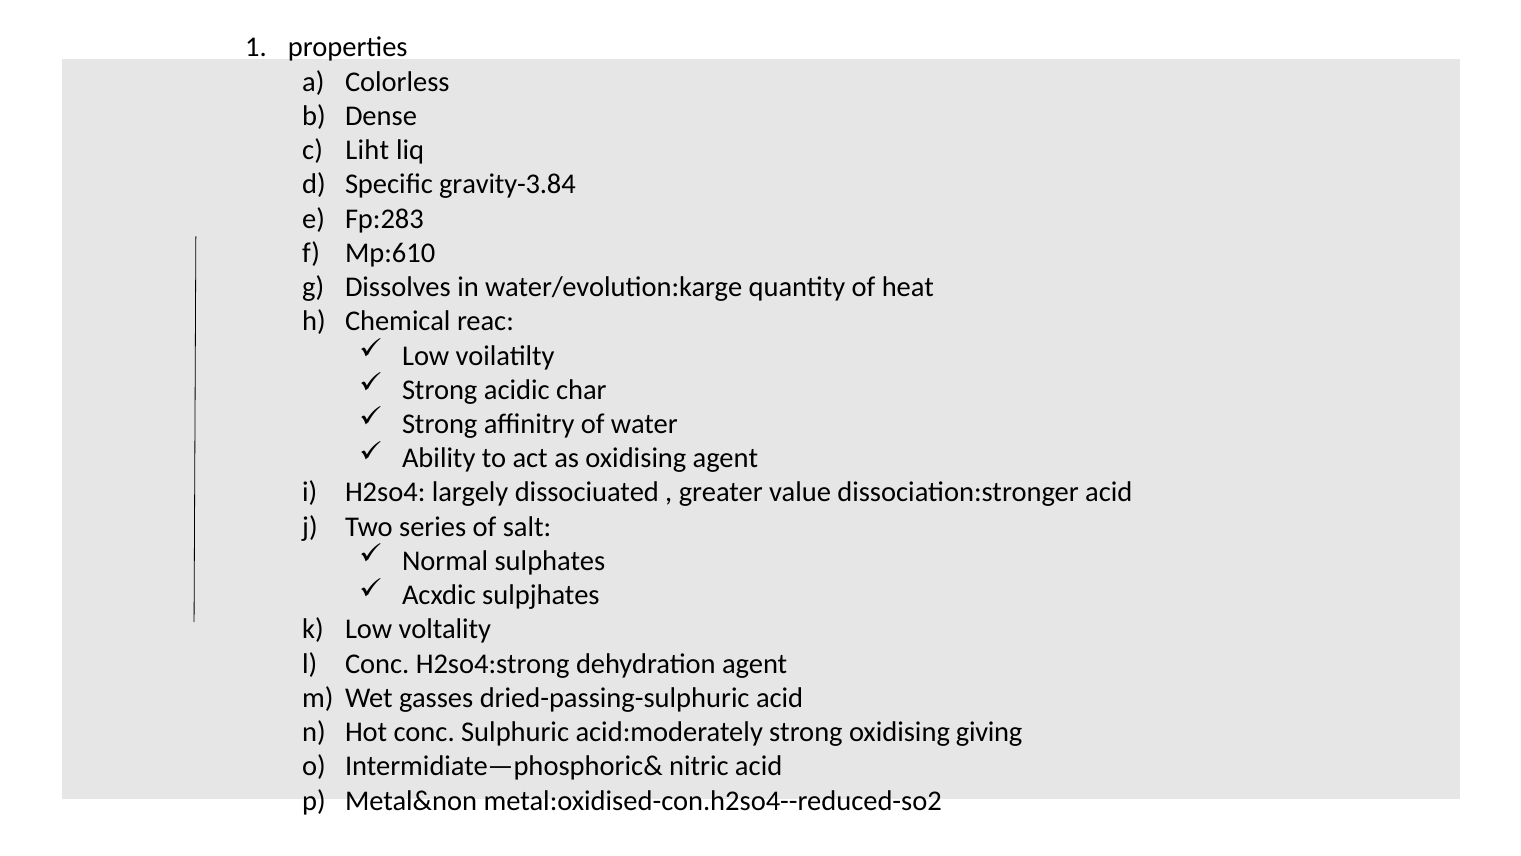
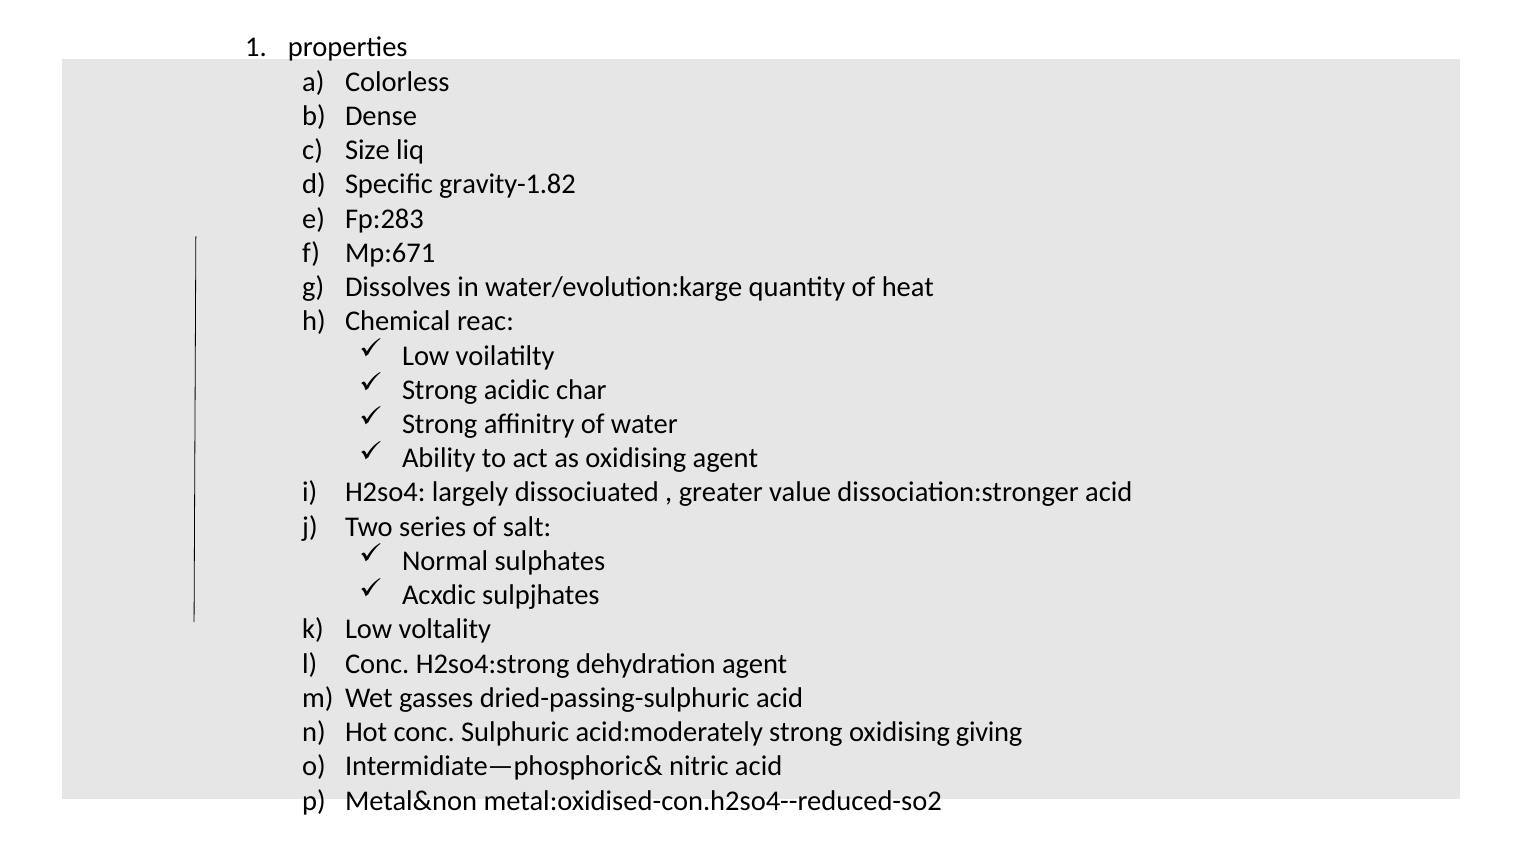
Liht: Liht -> Size
gravity-3.84: gravity-3.84 -> gravity-1.82
Mp:610: Mp:610 -> Mp:671
